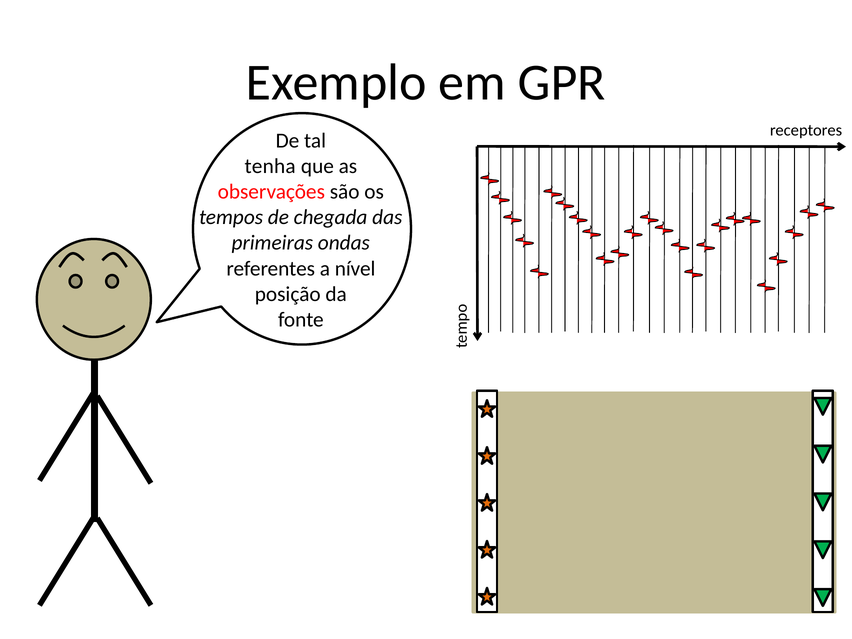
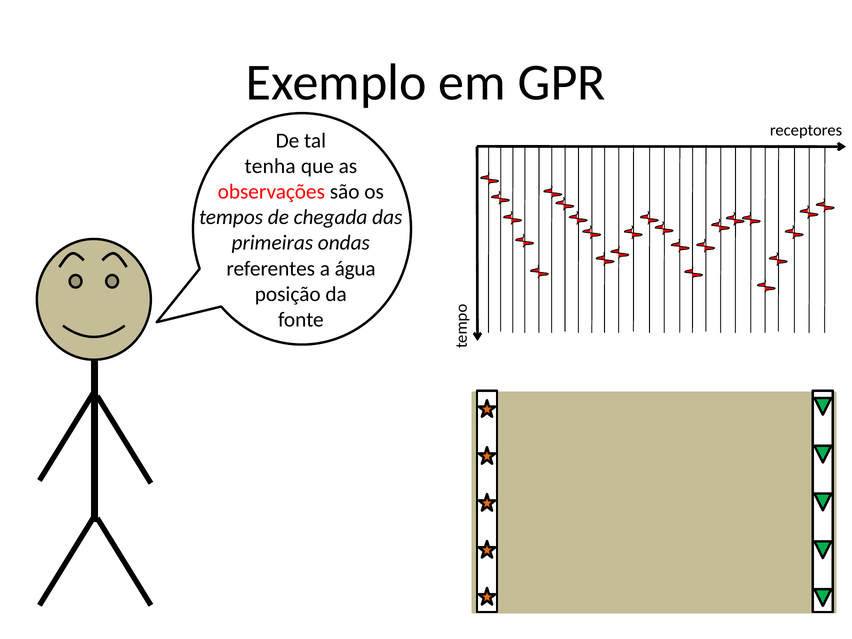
nível: nível -> água
